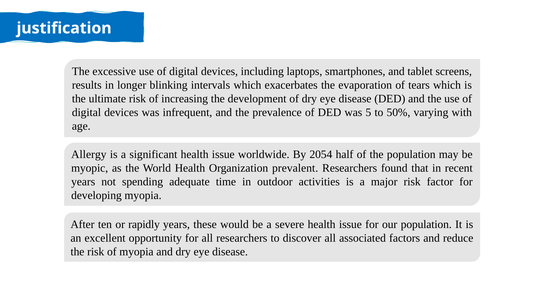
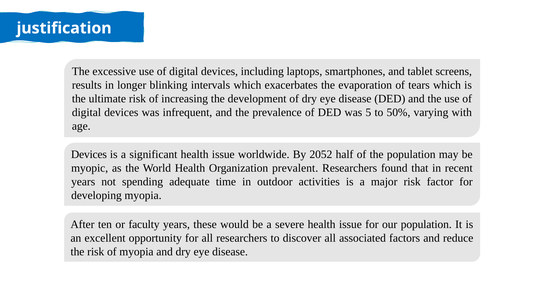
Allergy at (89, 154): Allergy -> Devices
2054: 2054 -> 2052
rapidly: rapidly -> faculty
